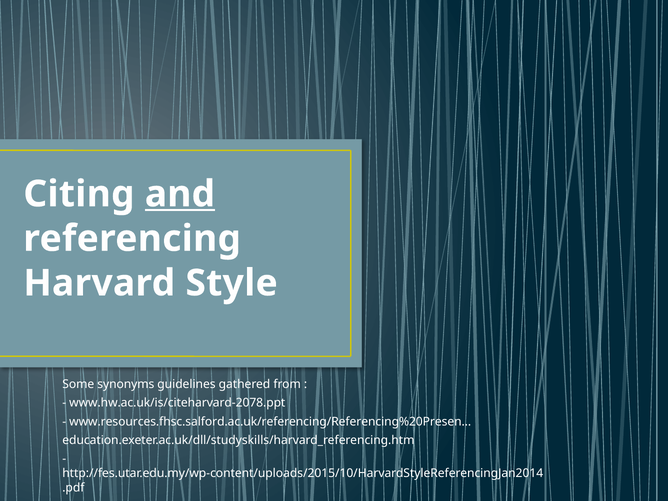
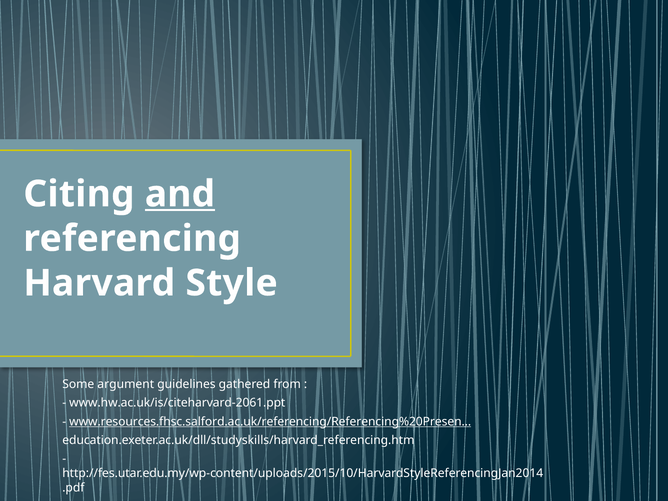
synonyms: synonyms -> argument
www.hw.ac.uk/is/citeharvard-2078.ppt: www.hw.ac.uk/is/citeharvard-2078.ppt -> www.hw.ac.uk/is/citeharvard-2061.ppt
www.resources.fhsc.salford.ac.uk/referencing/Referencing%20Presen underline: none -> present
